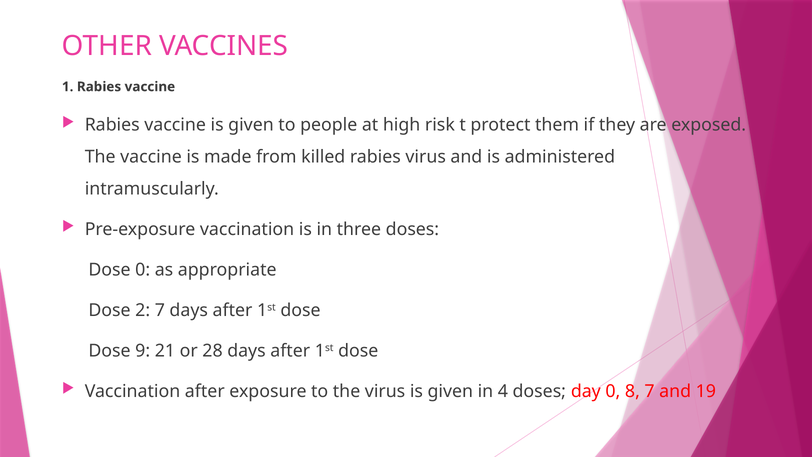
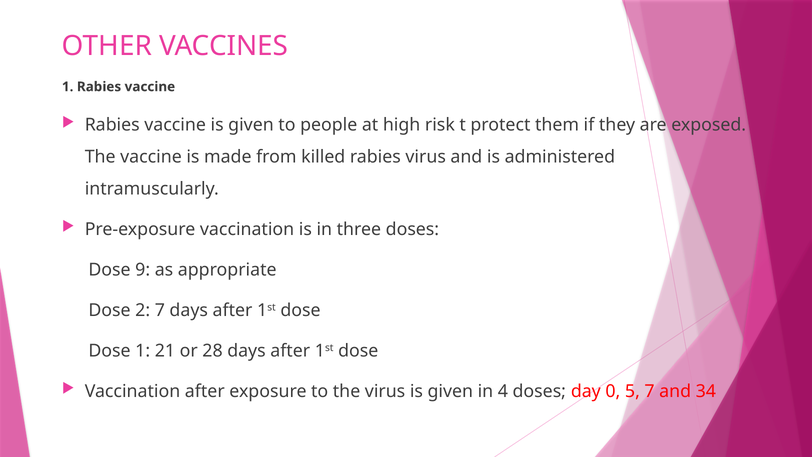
Dose 0: 0 -> 9
Dose 9: 9 -> 1
8: 8 -> 5
19: 19 -> 34
